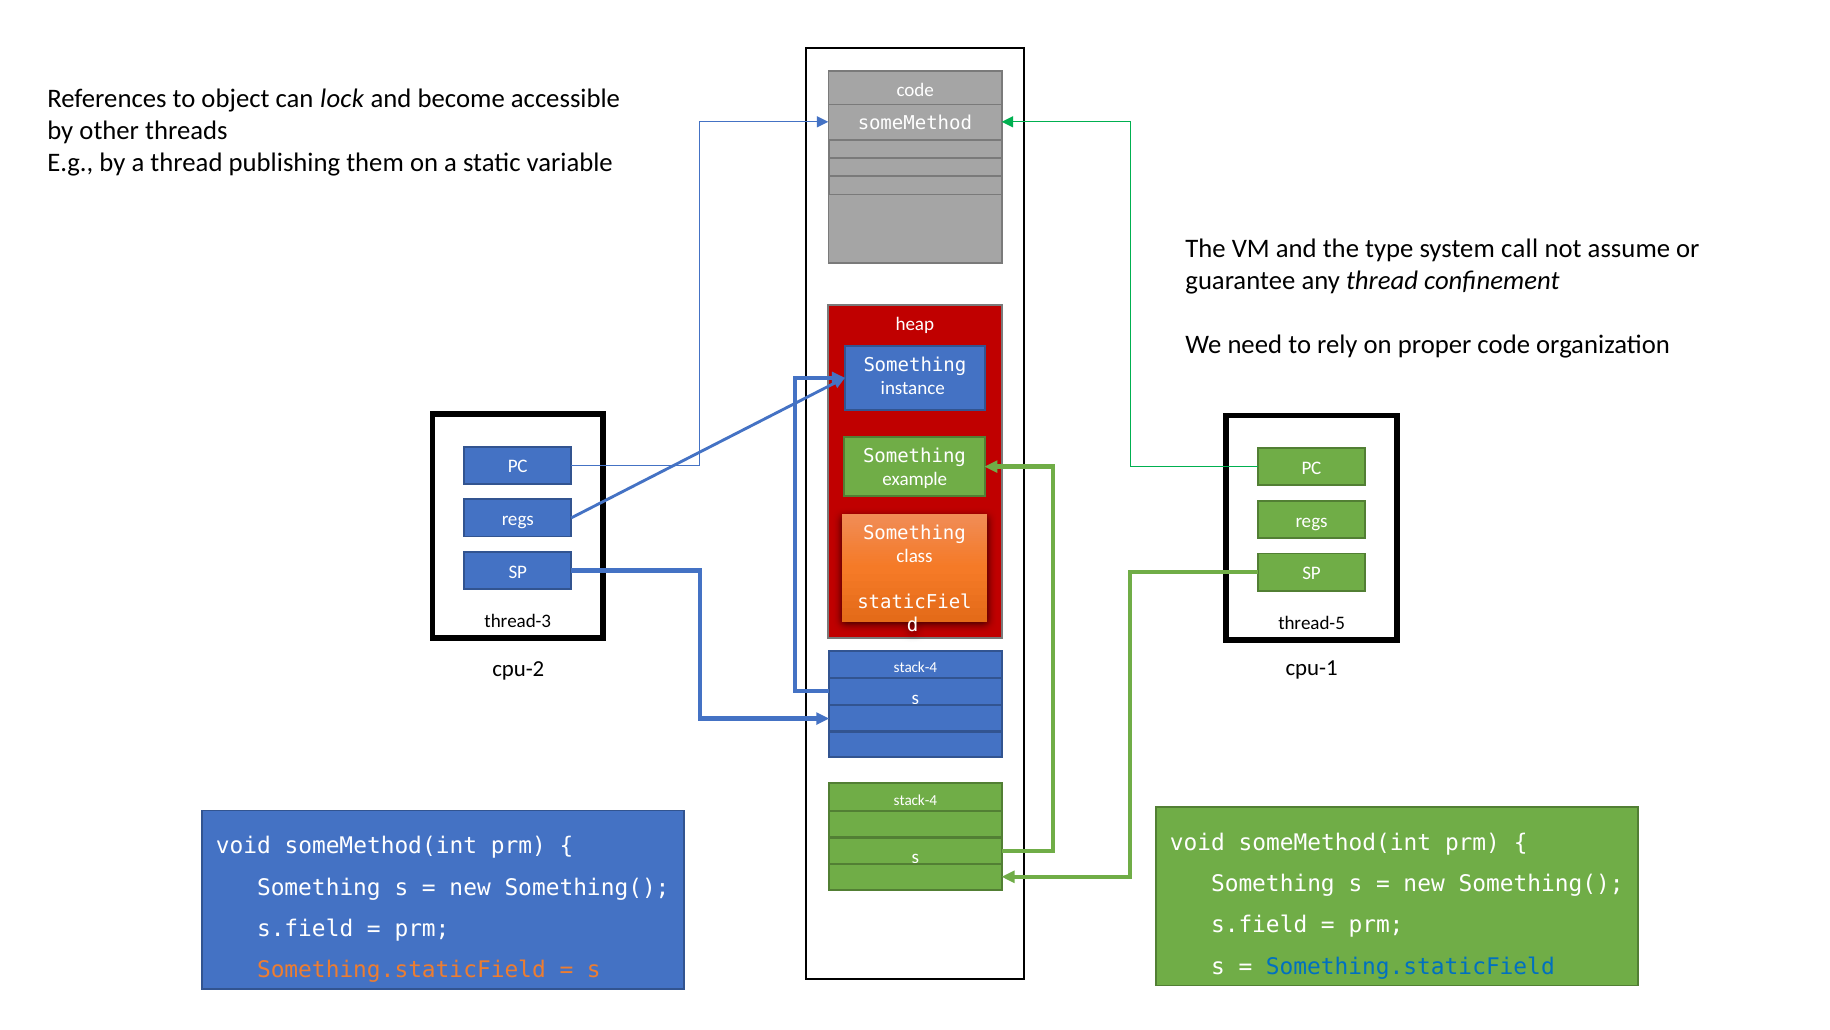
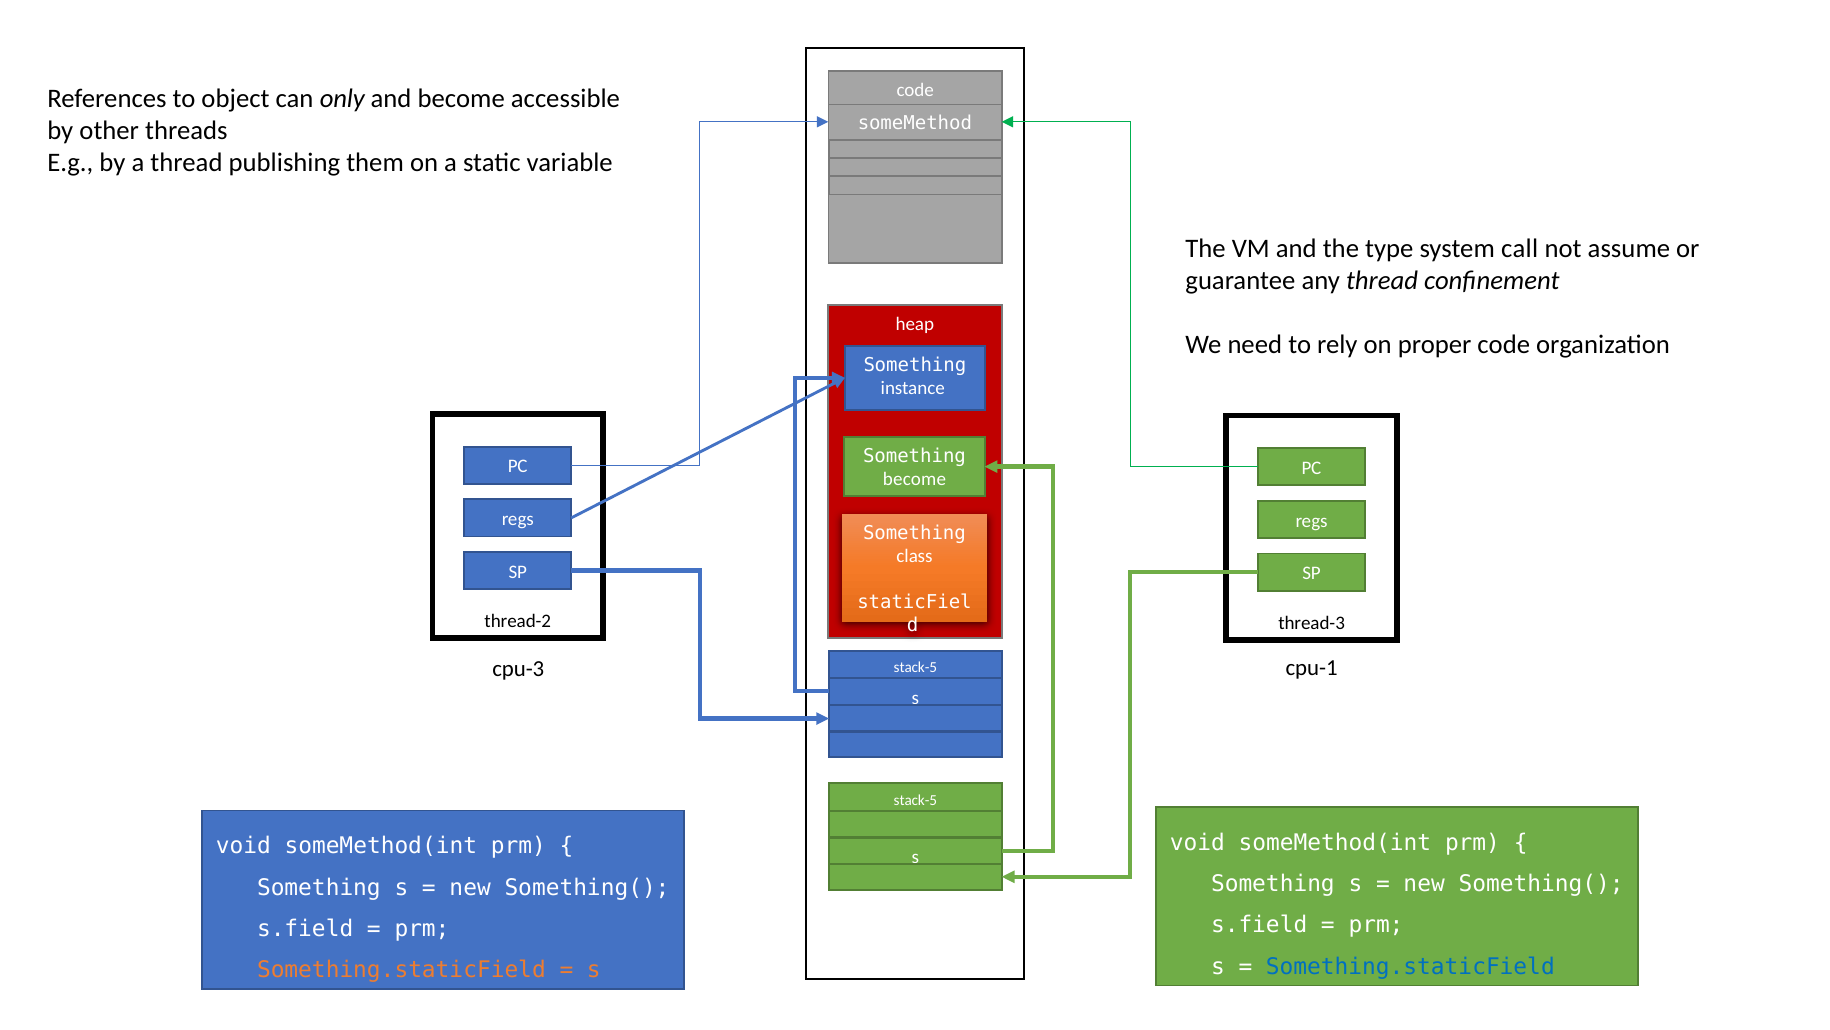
lock: lock -> only
example at (915, 479): example -> become
thread-3: thread-3 -> thread-2
thread-5: thread-5 -> thread-3
cpu-2: cpu-2 -> cpu-3
stack-4 at (915, 667): stack-4 -> stack-5
stack-4 at (915, 800): stack-4 -> stack-5
